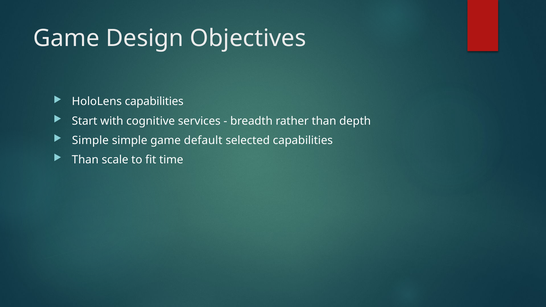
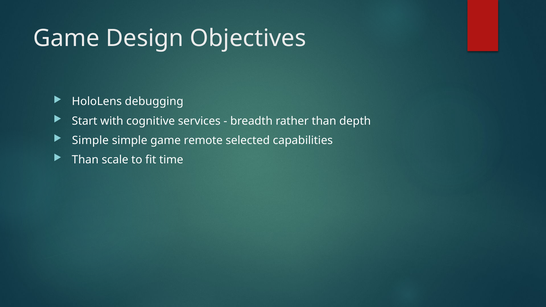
HoloLens capabilities: capabilities -> debugging
default: default -> remote
